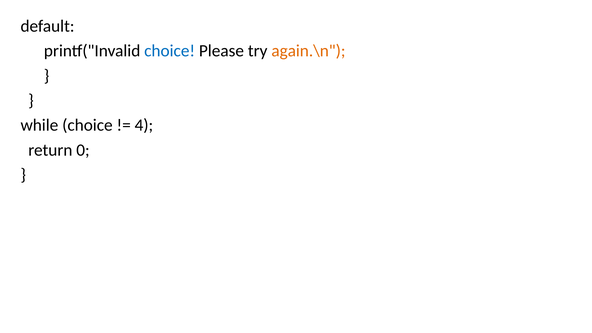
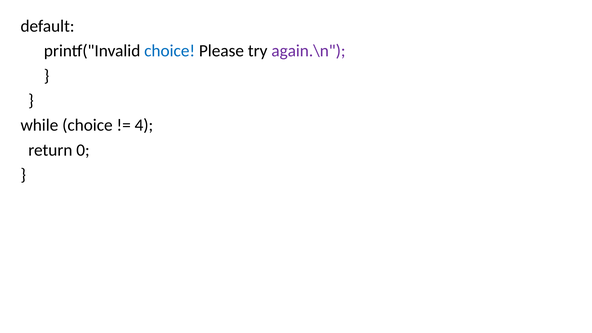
again.\n colour: orange -> purple
